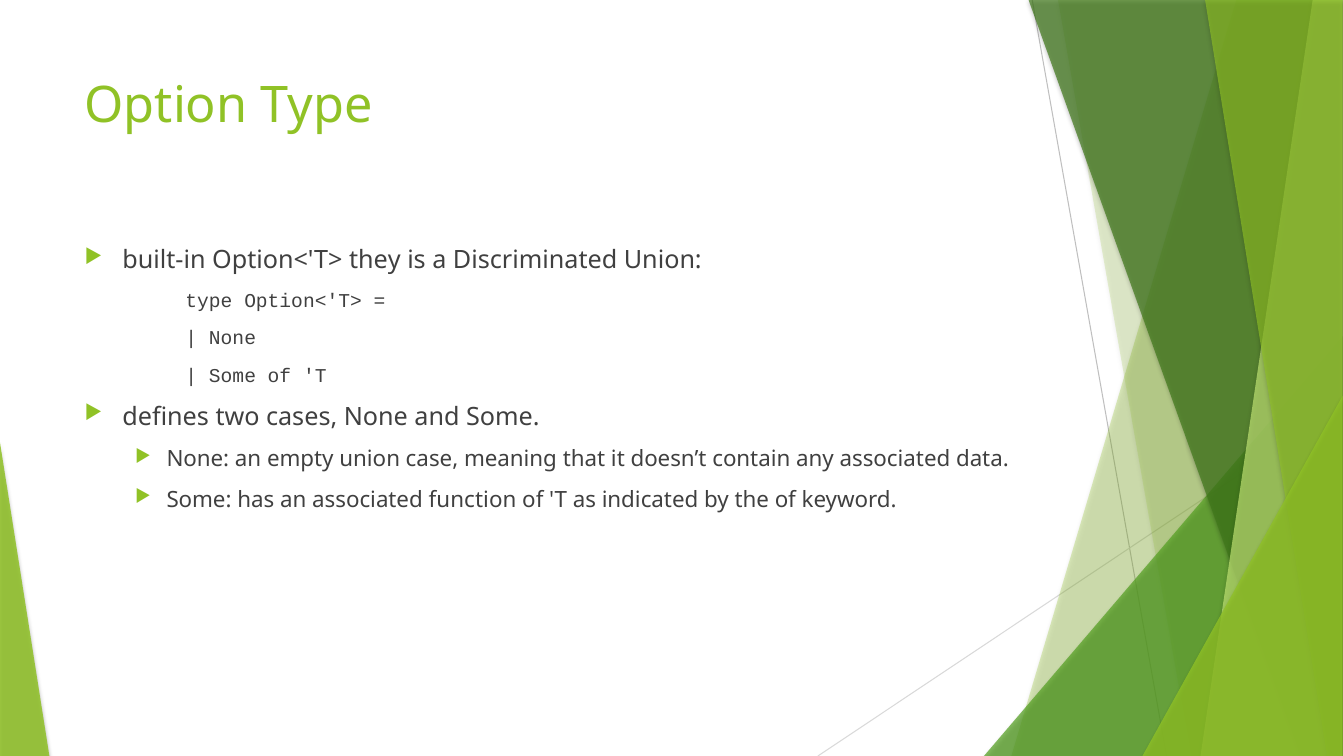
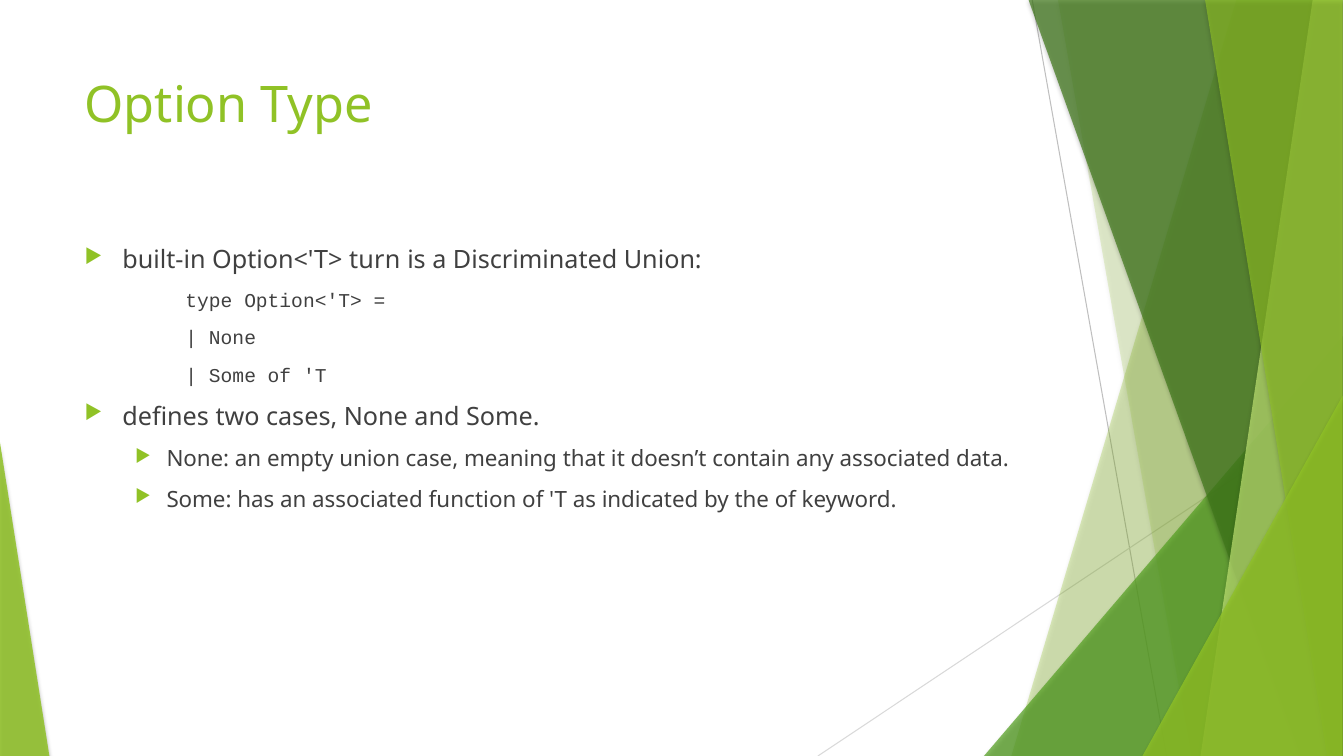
they: they -> turn
